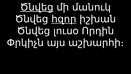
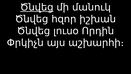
հզոր underline: present -> none
